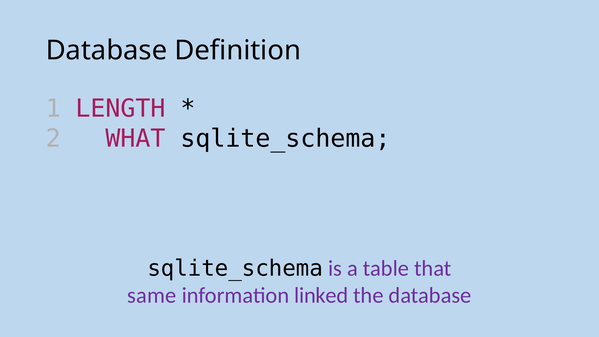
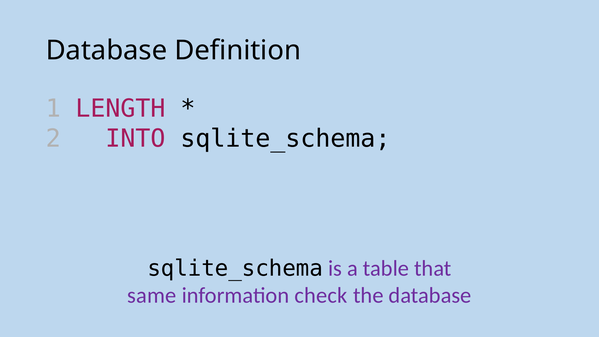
WHAT: WHAT -> INTO
linked: linked -> check
